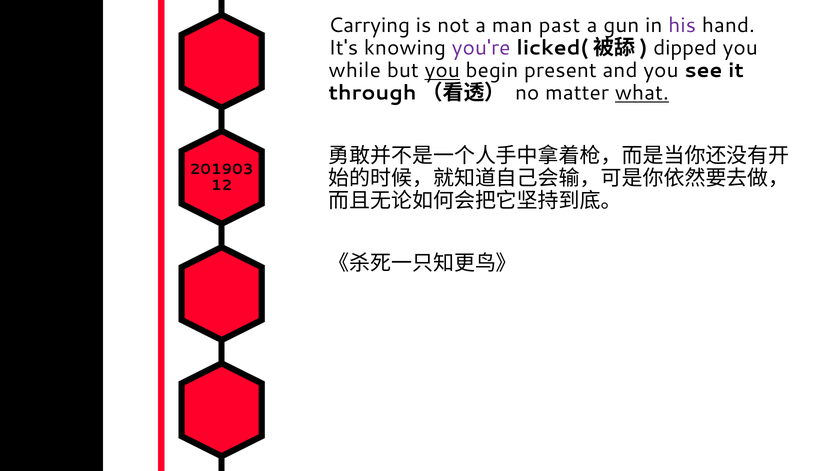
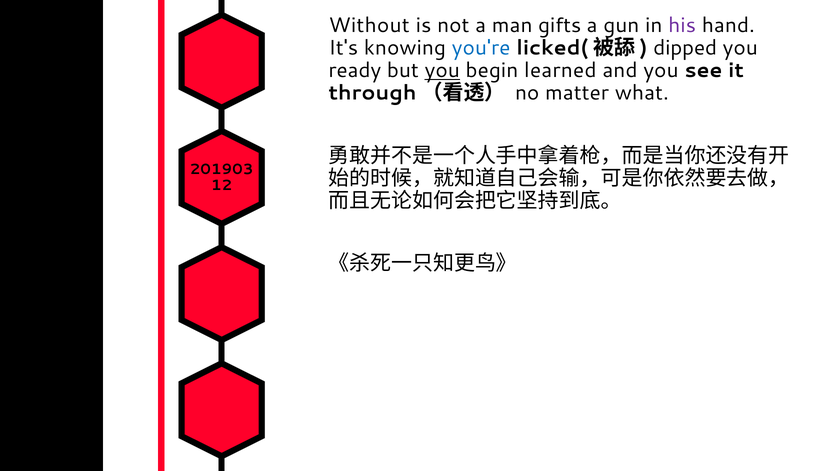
Carrying: Carrying -> Without
past: past -> gifts
you're colour: purple -> blue
while: while -> ready
present: present -> learned
what underline: present -> none
